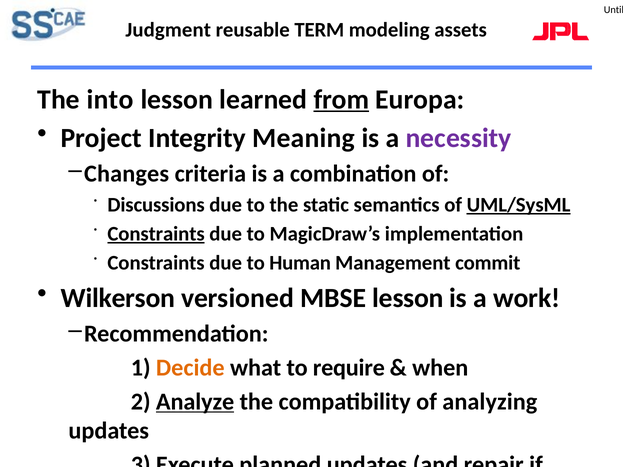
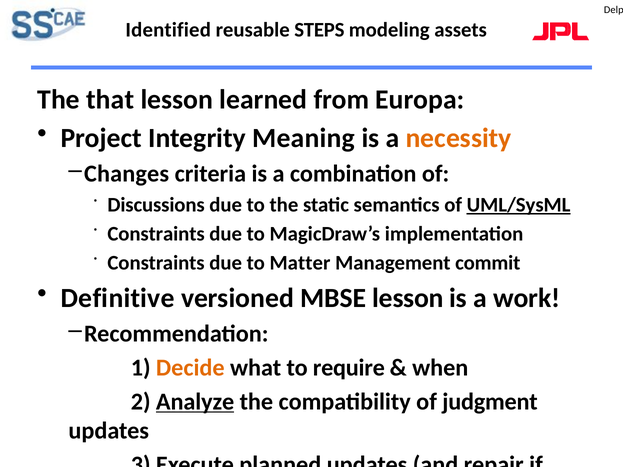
Until: Until -> Delp
Judgment: Judgment -> Identified
TERM: TERM -> STEPS
into: into -> that
from underline: present -> none
necessity colour: purple -> orange
Constraints at (156, 234) underline: present -> none
Human: Human -> Matter
Wilkerson: Wilkerson -> Definitive
analyzing: analyzing -> judgment
